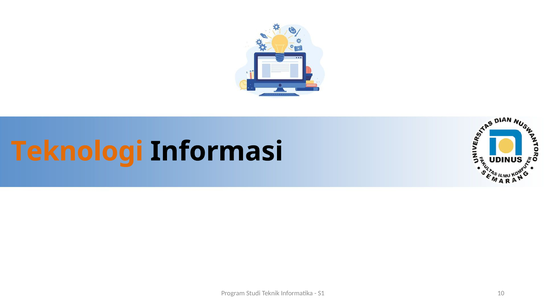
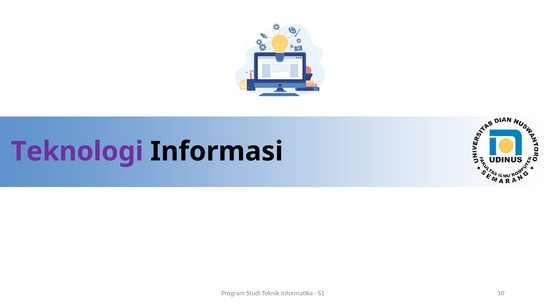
Teknologi colour: orange -> purple
